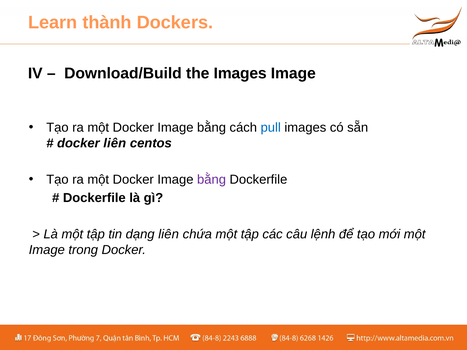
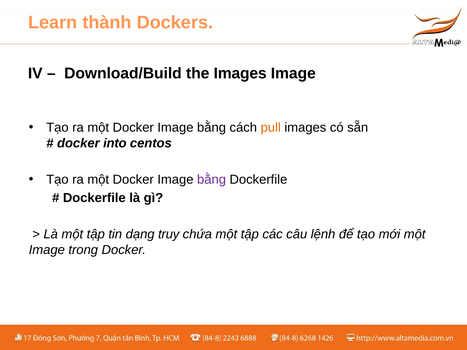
pull colour: blue -> orange
docker liên: liên -> into
dạng liên: liên -> truy
